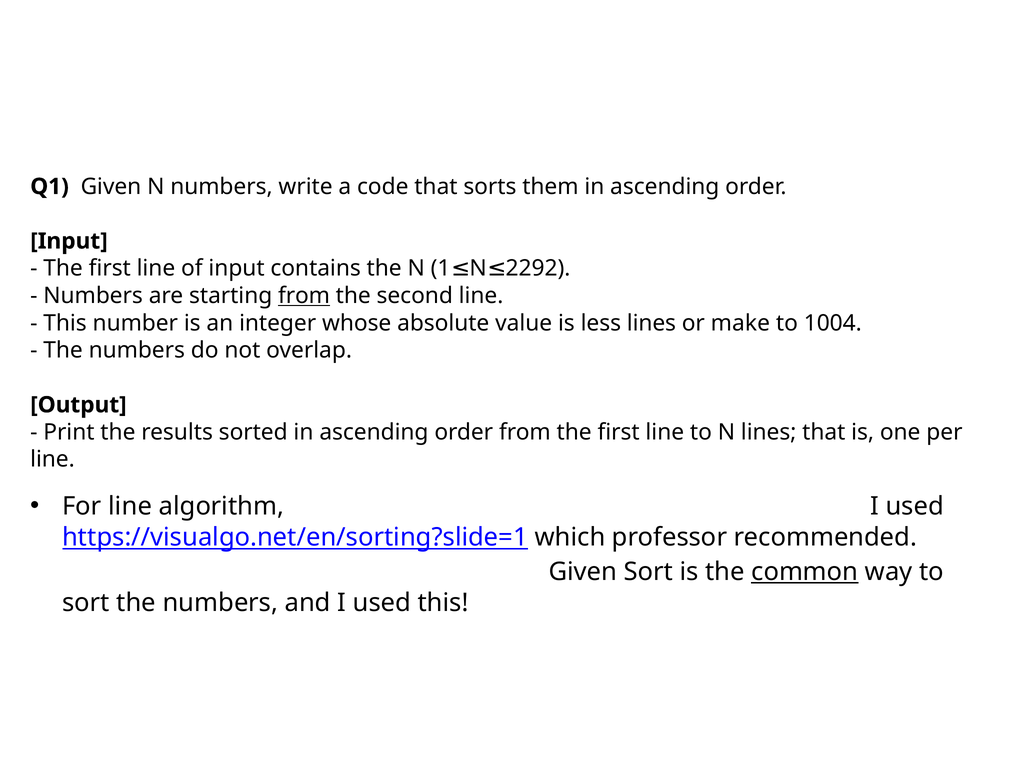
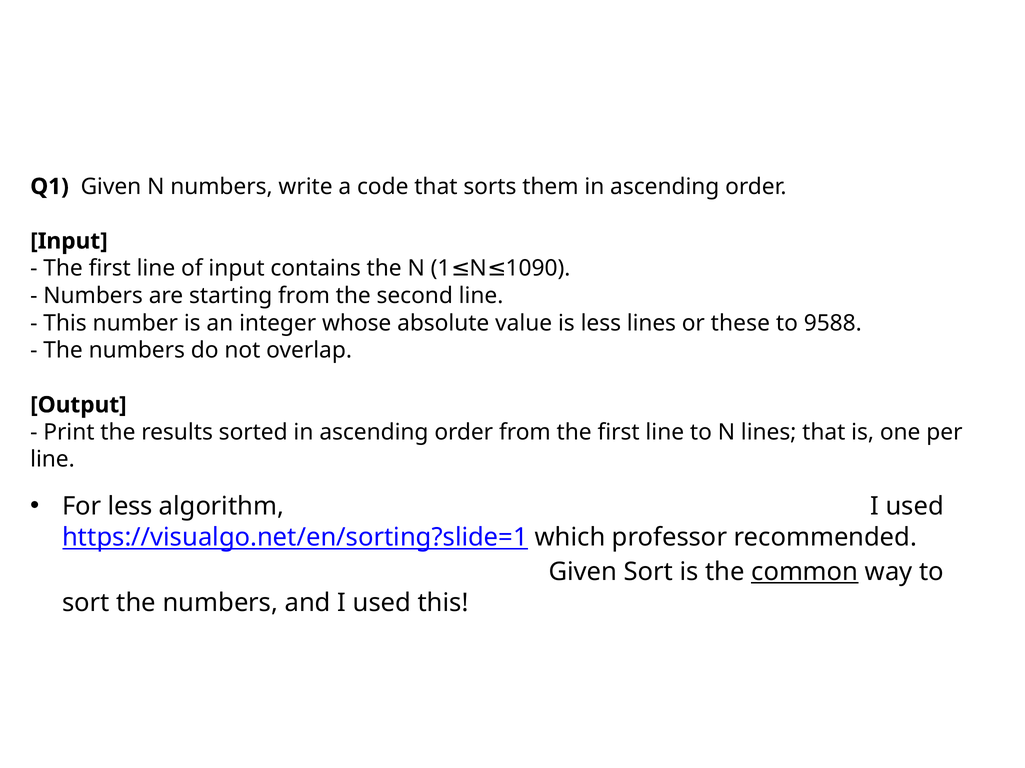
2292: 2292 -> 1090
from at (304, 296) underline: present -> none
make: make -> these
1004: 1004 -> 9588
For line: line -> less
